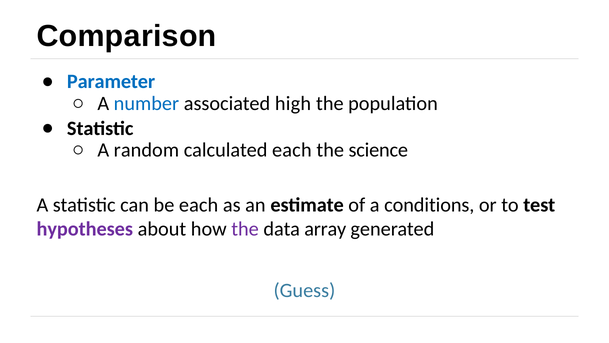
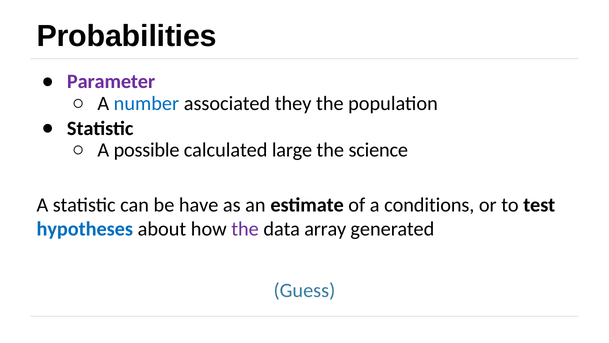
Comparison: Comparison -> Probabilities
Parameter colour: blue -> purple
high: high -> they
random: random -> possible
calculated each: each -> large
be each: each -> have
hypotheses colour: purple -> blue
